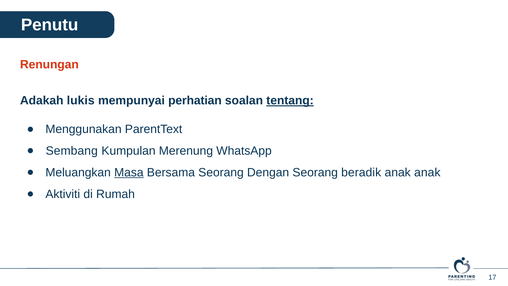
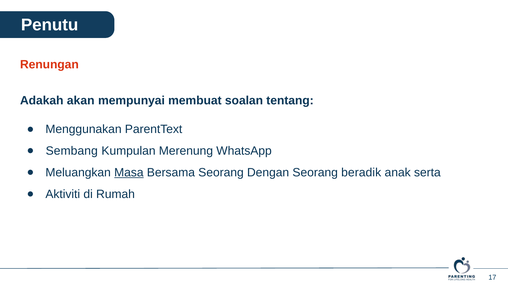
lukis: lukis -> akan
perhatian: perhatian -> membuat
tentang underline: present -> none
anak anak: anak -> serta
